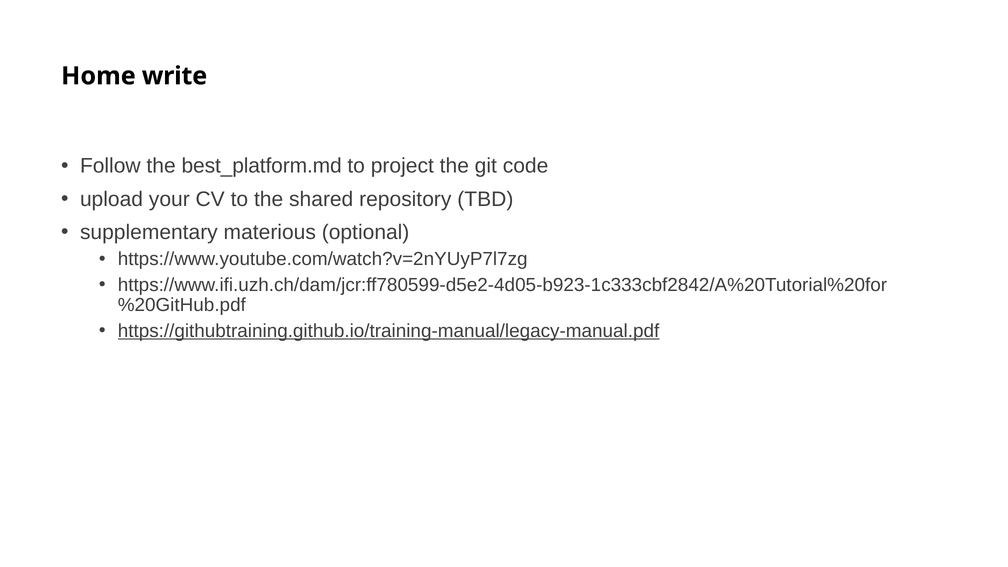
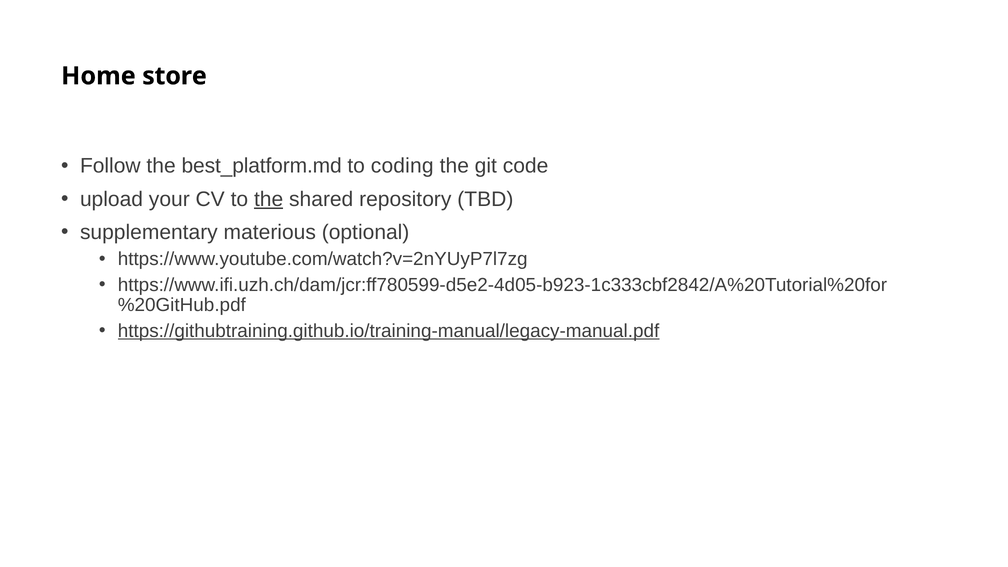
write: write -> store
project: project -> coding
the at (269, 199) underline: none -> present
